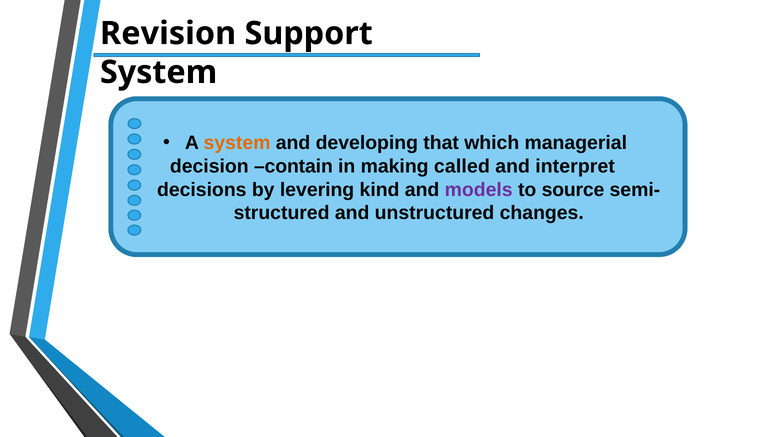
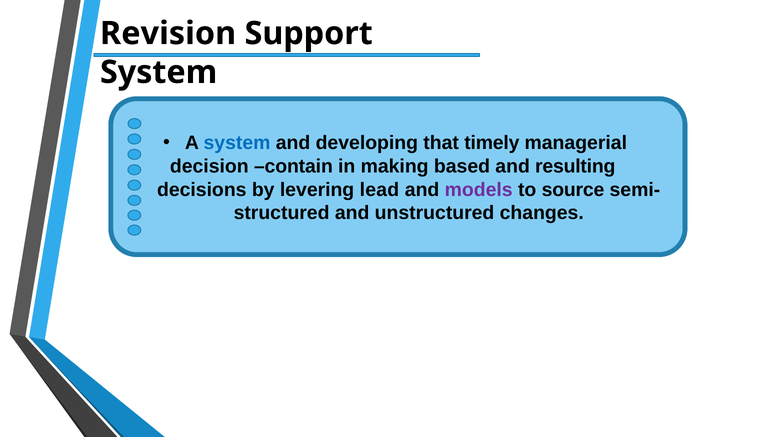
system at (237, 143) colour: orange -> blue
which: which -> timely
called: called -> based
interpret: interpret -> resulting
kind: kind -> lead
